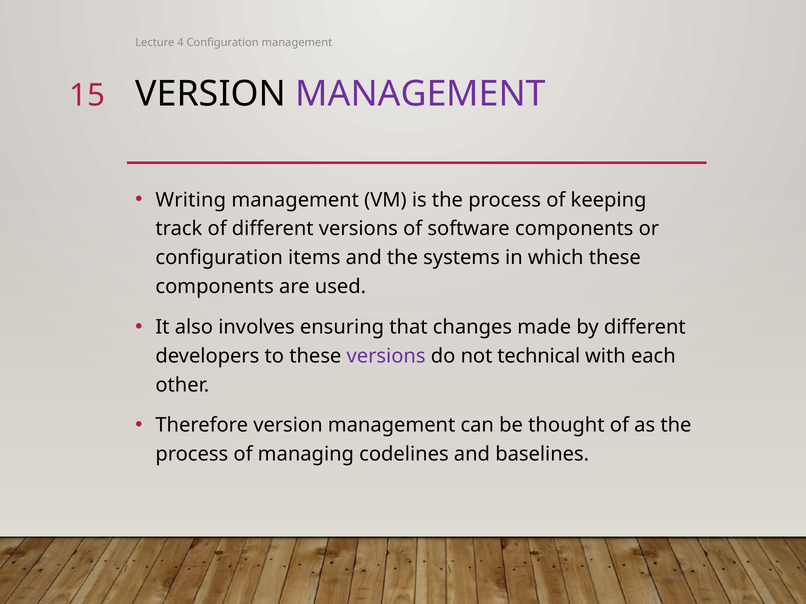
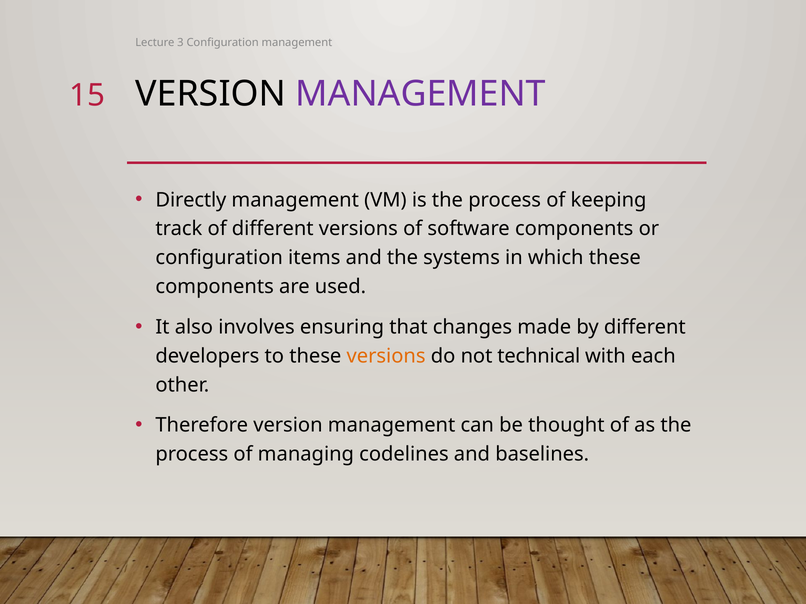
4: 4 -> 3
Writing: Writing -> Directly
versions at (386, 356) colour: purple -> orange
